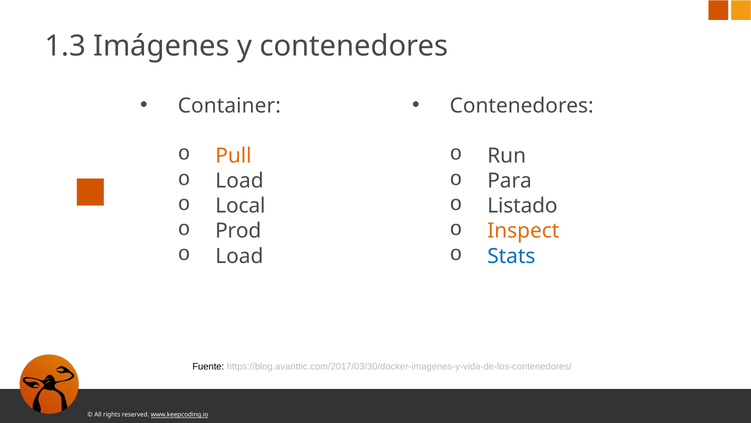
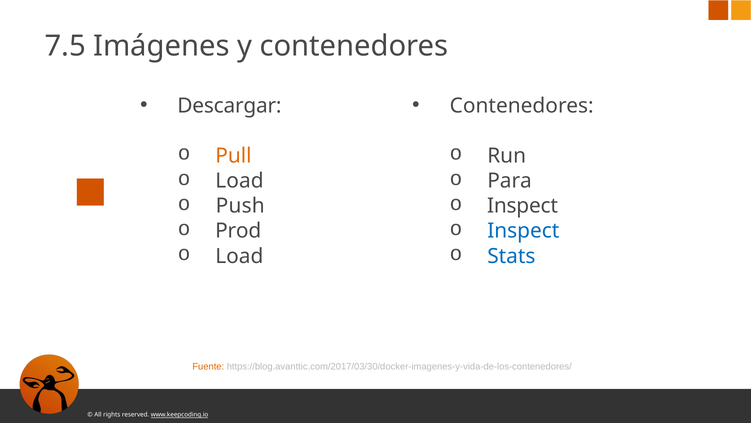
1.3: 1.3 -> 7.5
Container: Container -> Descargar
Local: Local -> Push
Listado at (522, 206): Listado -> Inspect
Inspect at (523, 231) colour: orange -> blue
Fuente colour: black -> orange
